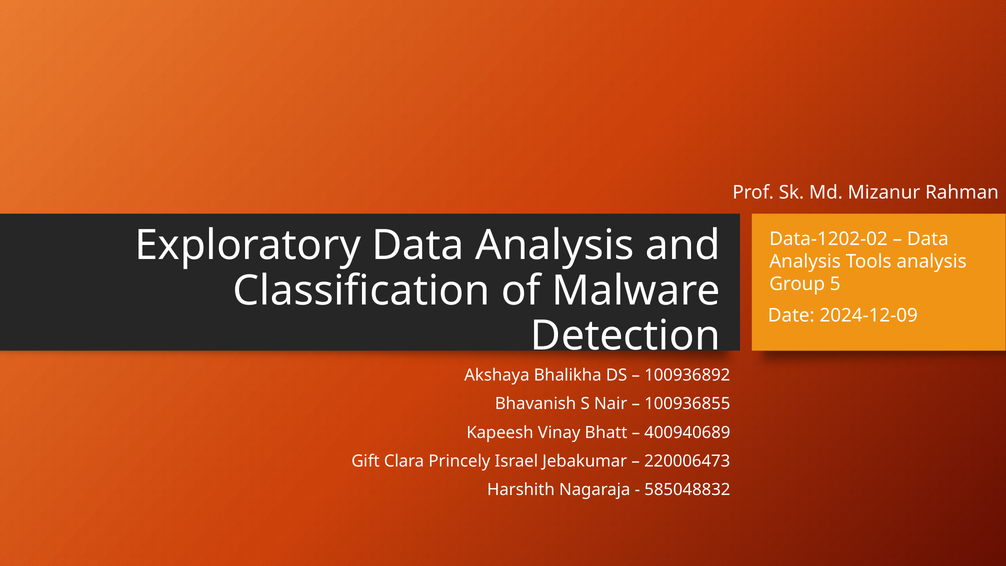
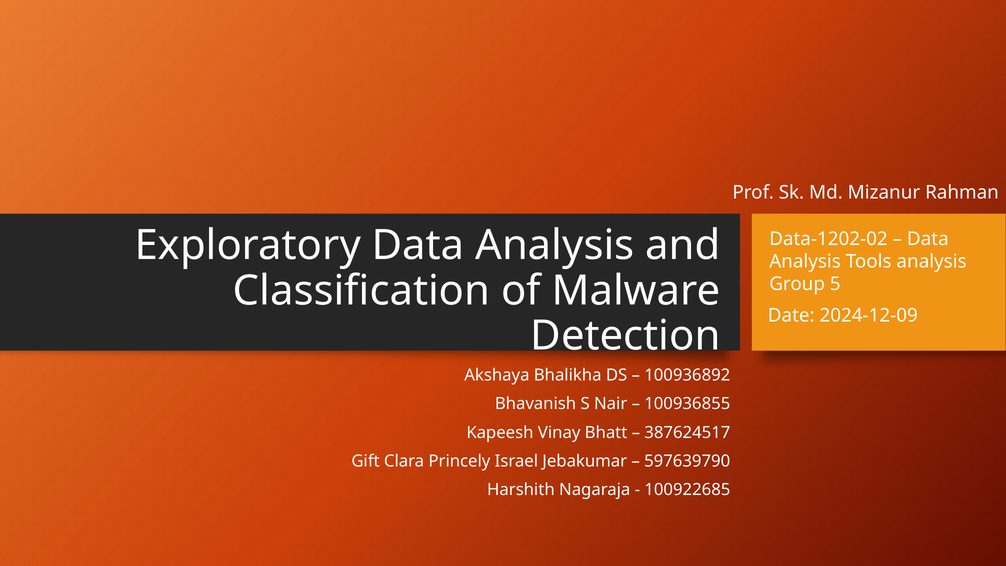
400940689: 400940689 -> 387624517
220006473: 220006473 -> 597639790
585048832: 585048832 -> 100922685
